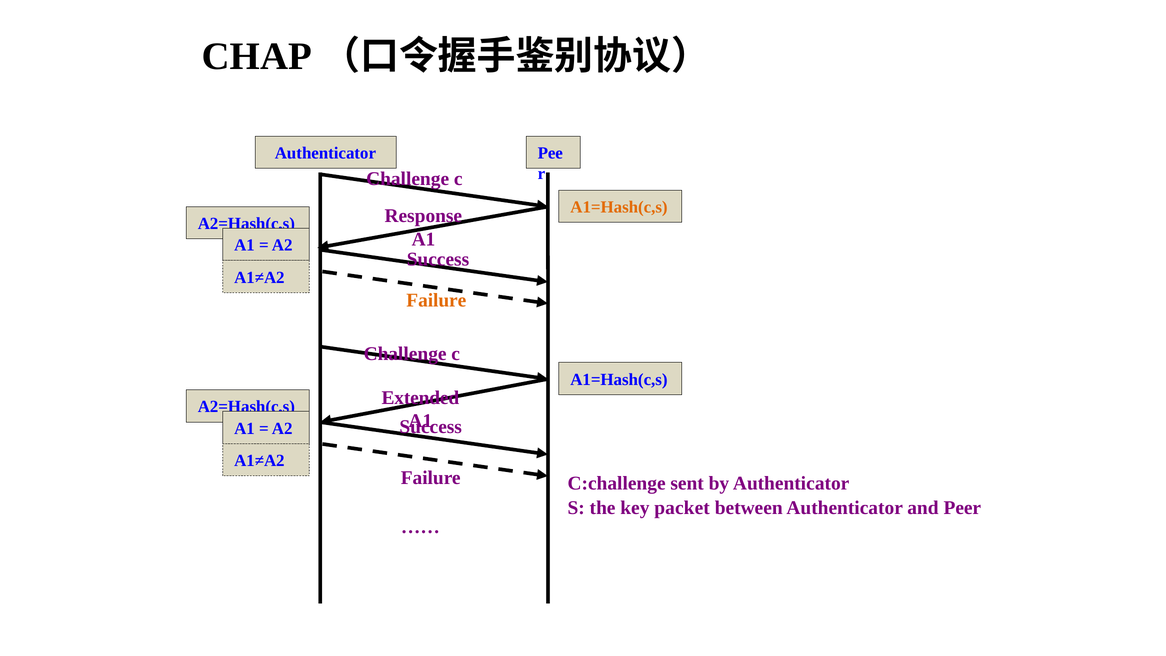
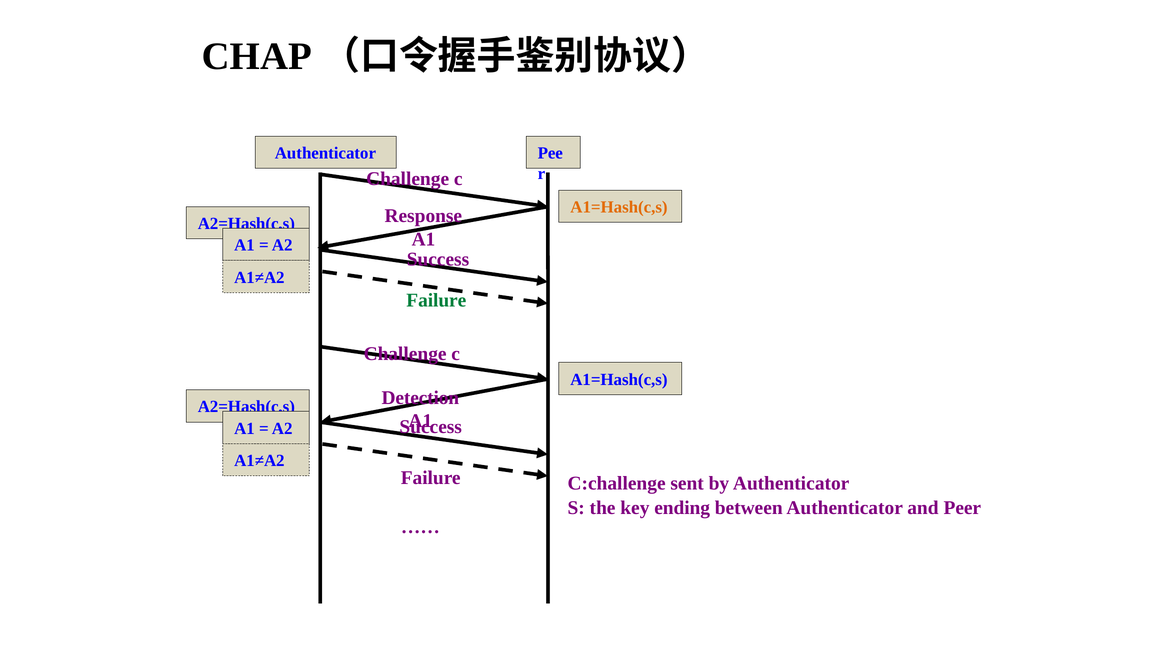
Failure at (436, 300) colour: orange -> green
Extended: Extended -> Detection
packet: packet -> ending
